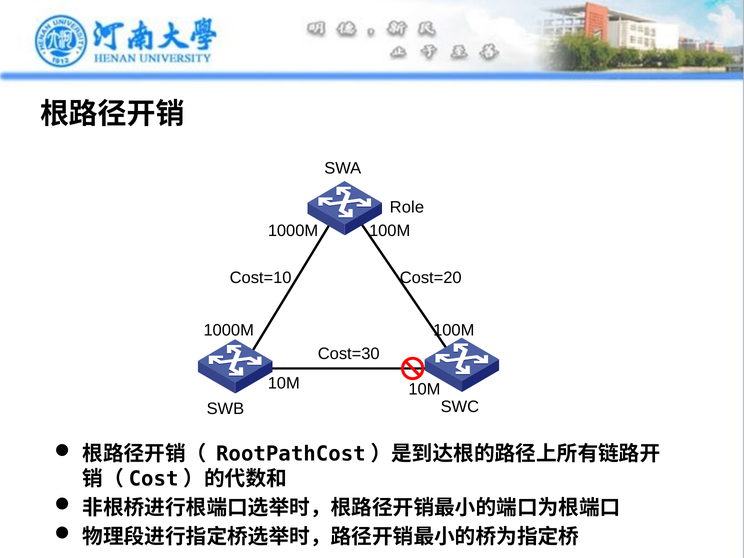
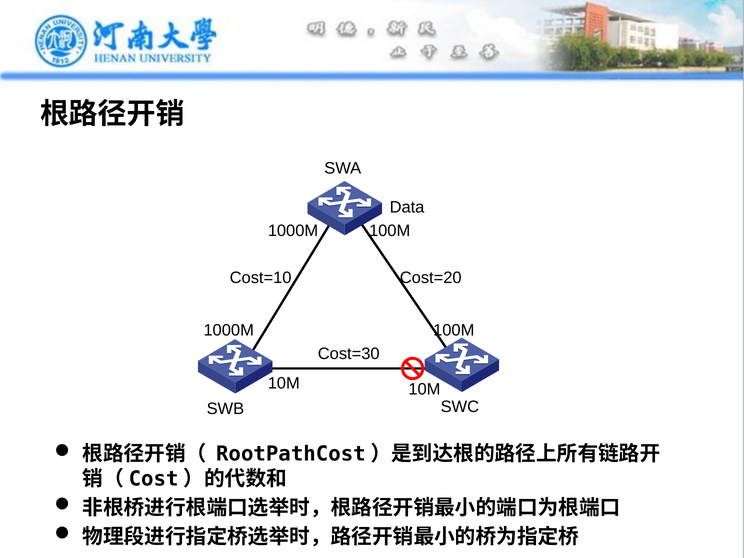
Role: Role -> Data
